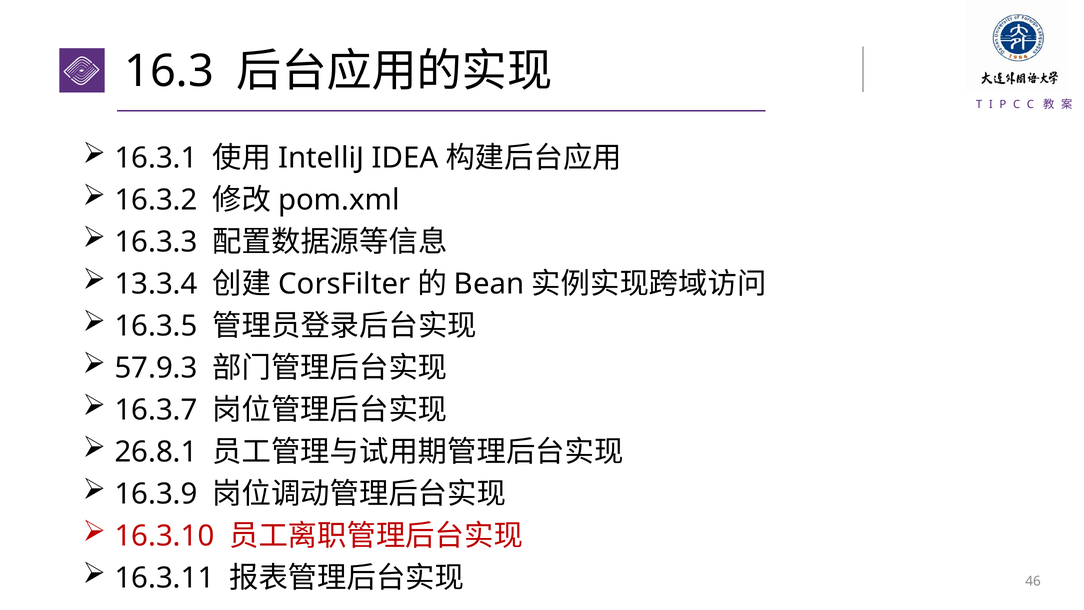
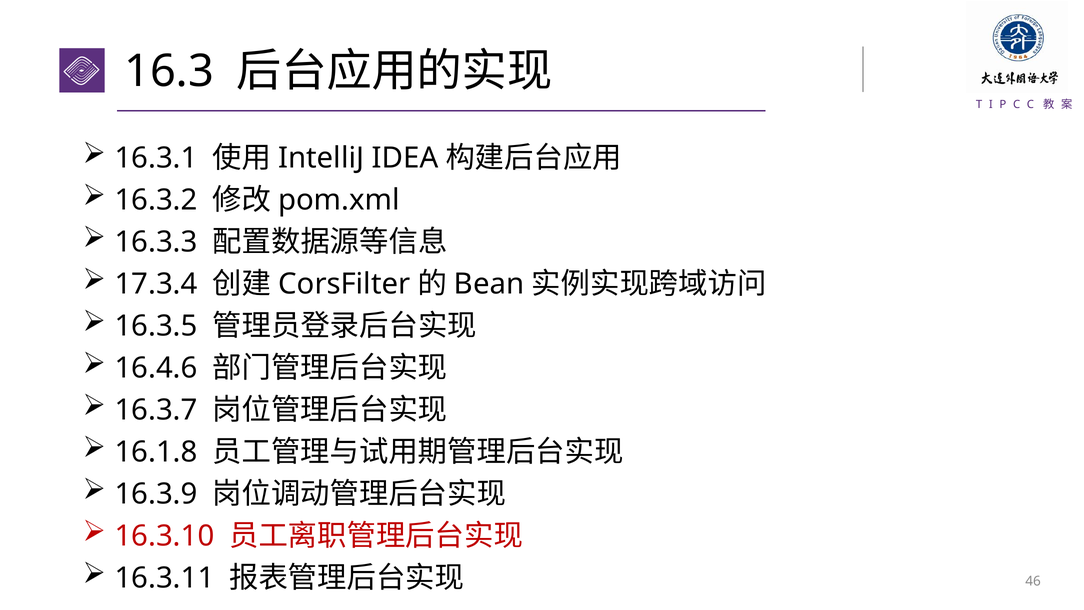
13.3.4: 13.3.4 -> 17.3.4
57.9.3: 57.9.3 -> 16.4.6
26.8.1: 26.8.1 -> 16.1.8
